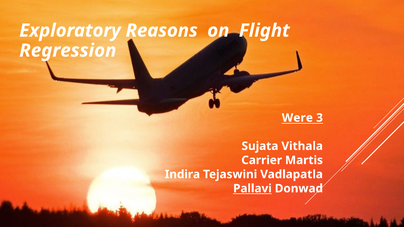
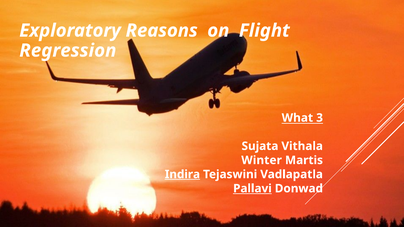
Were: Were -> What
Carrier: Carrier -> Winter
Indira underline: none -> present
